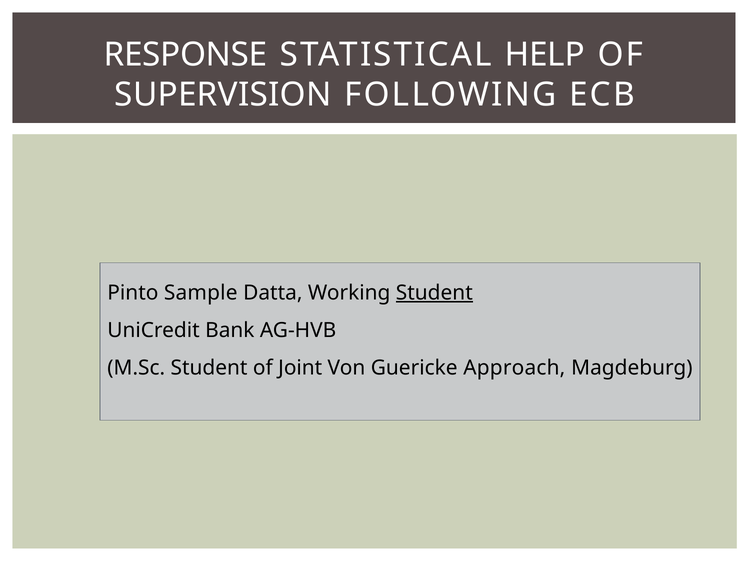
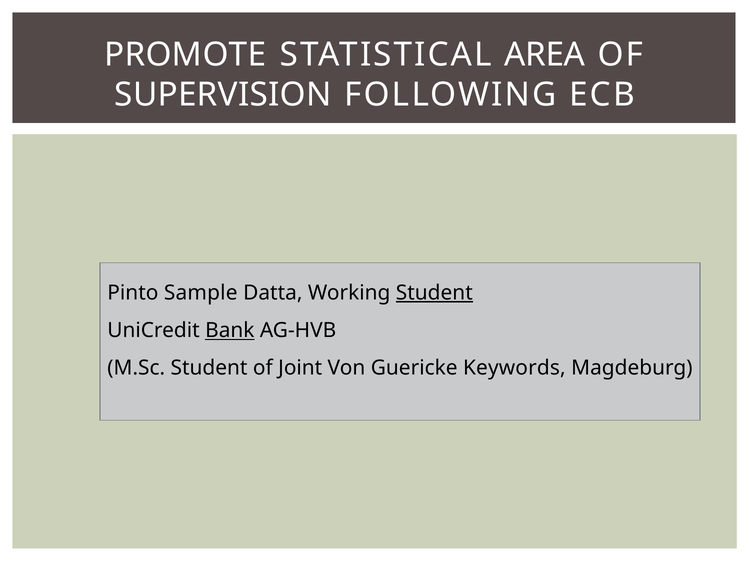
RESPONSE: RESPONSE -> PROMOTE
HELP: HELP -> AREA
Bank underline: none -> present
Approach: Approach -> Keywords
